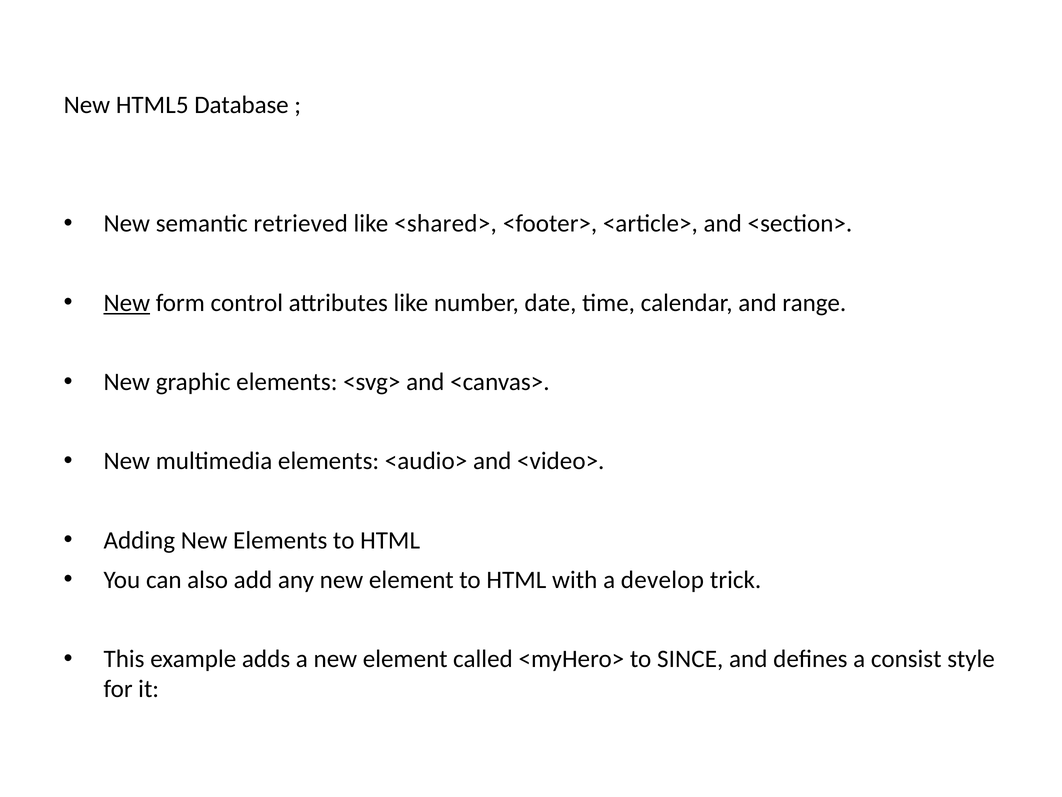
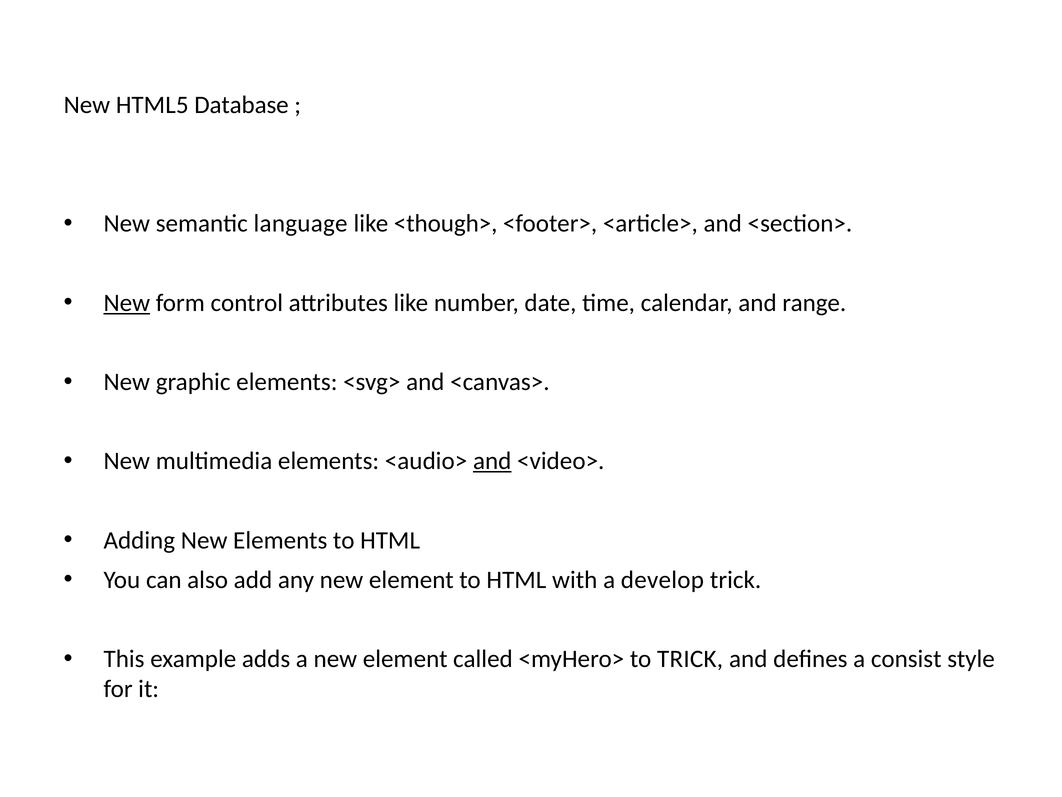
retrieved: retrieved -> language
<shared>: <shared> -> <though>
and at (492, 461) underline: none -> present
to SINCE: SINCE -> TRICK
